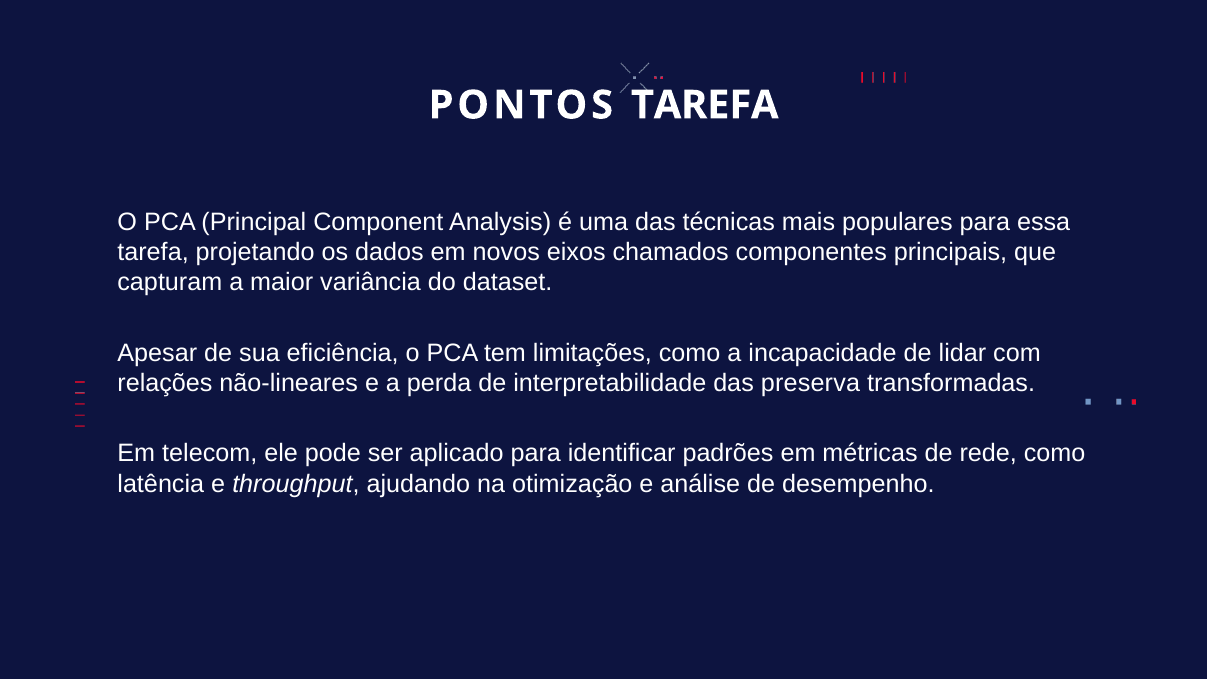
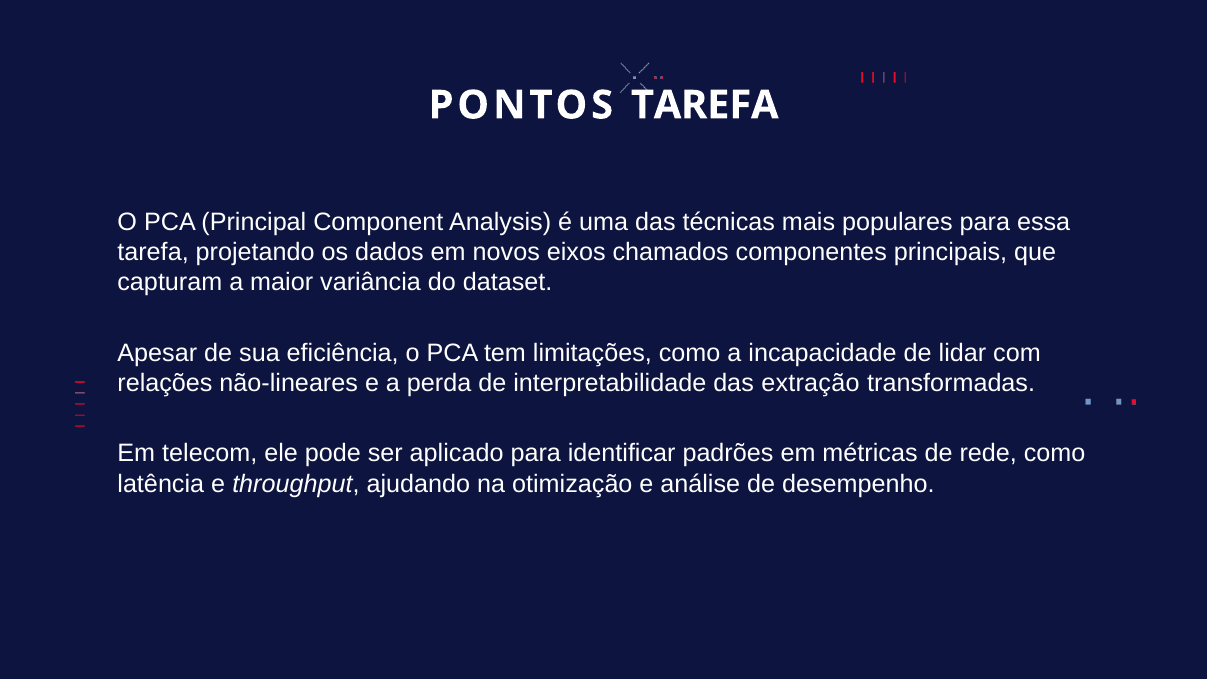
preserva: preserva -> extração
